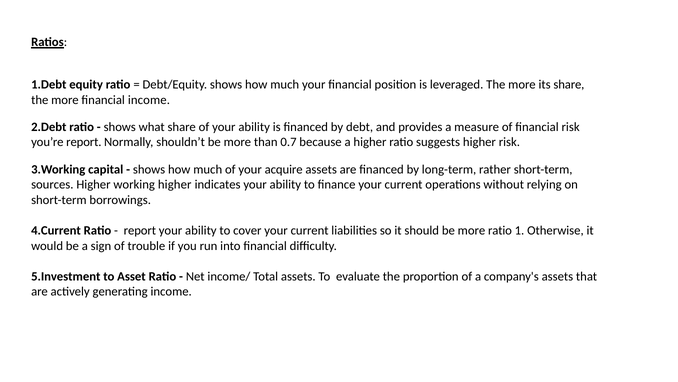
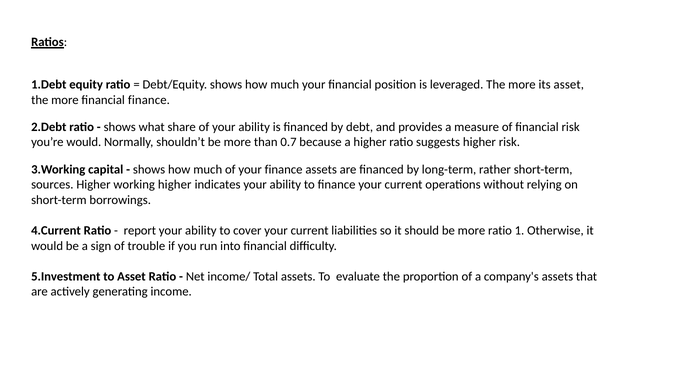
its share: share -> asset
financial income: income -> finance
you’re report: report -> would
your acquire: acquire -> finance
